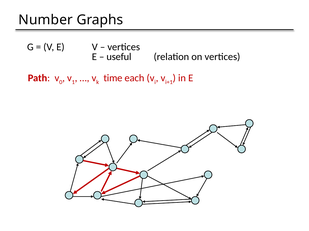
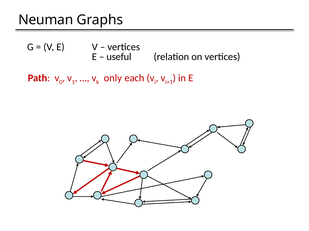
Number: Number -> Neuman
time: time -> only
